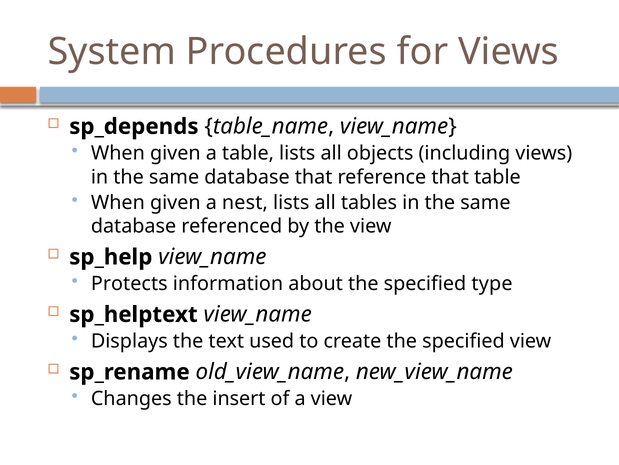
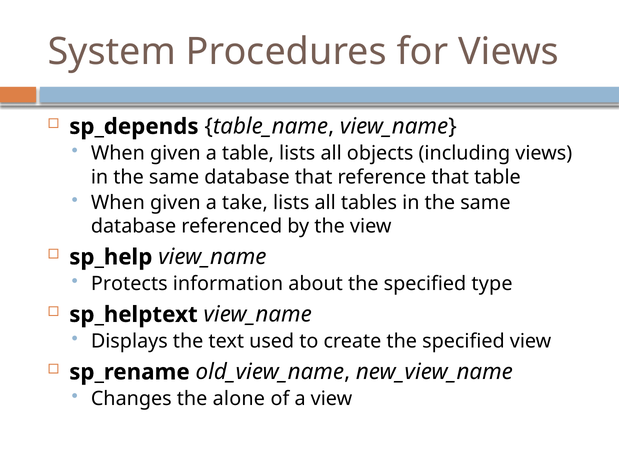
nest: nest -> take
insert: insert -> alone
